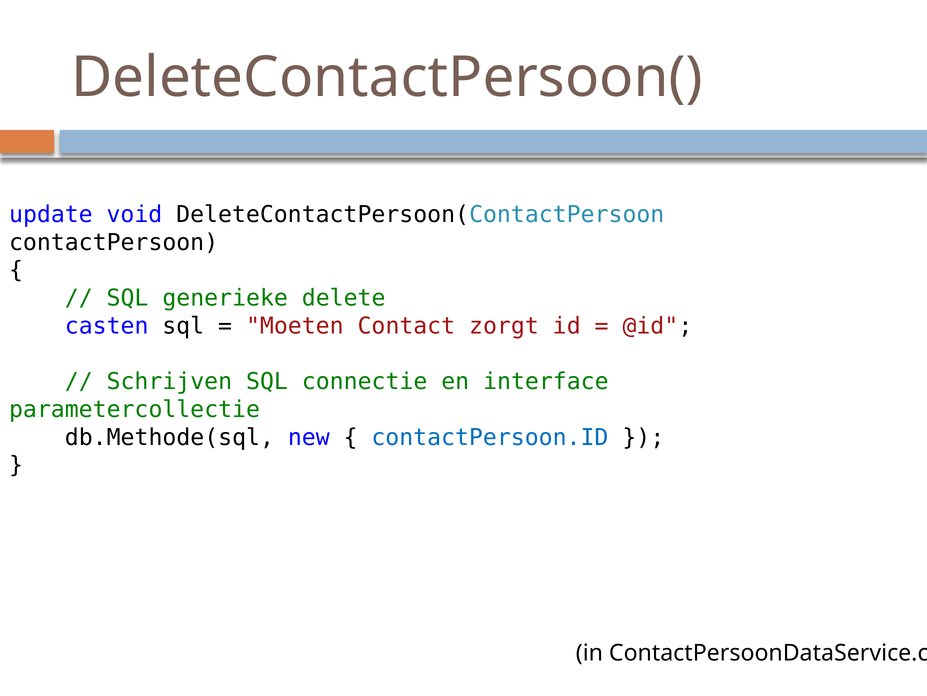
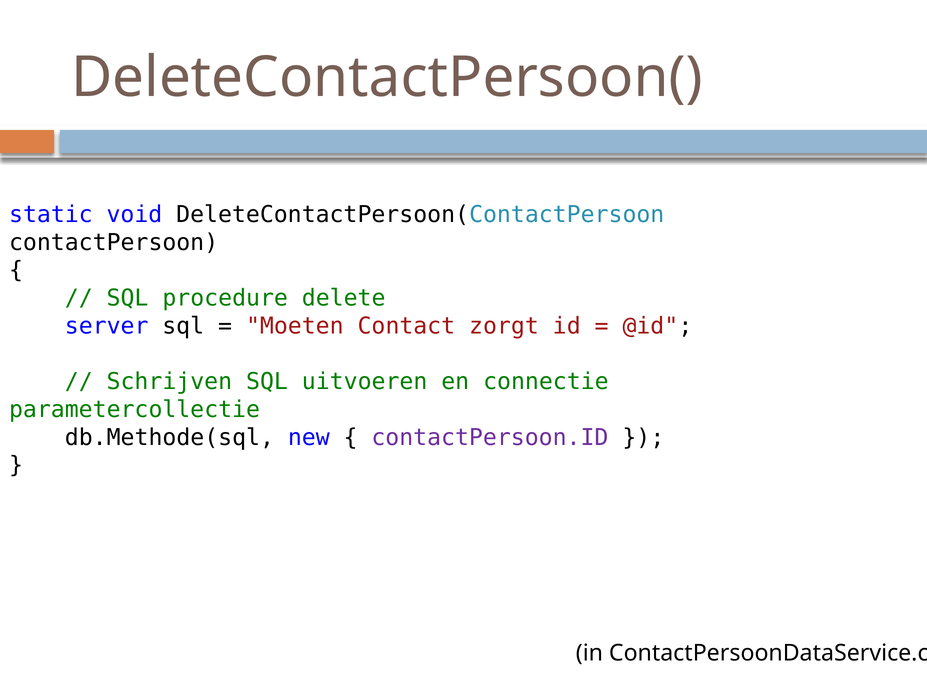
update: update -> static
generieke: generieke -> procedure
casten: casten -> server
connectie: connectie -> uitvoeren
interface: interface -> connectie
contactPersoon.ID colour: blue -> purple
